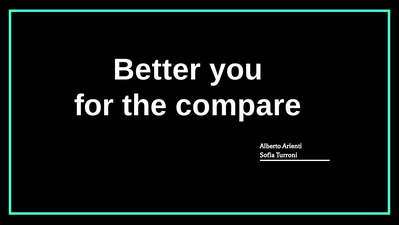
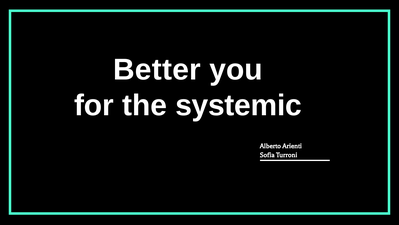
compare: compare -> systemic
